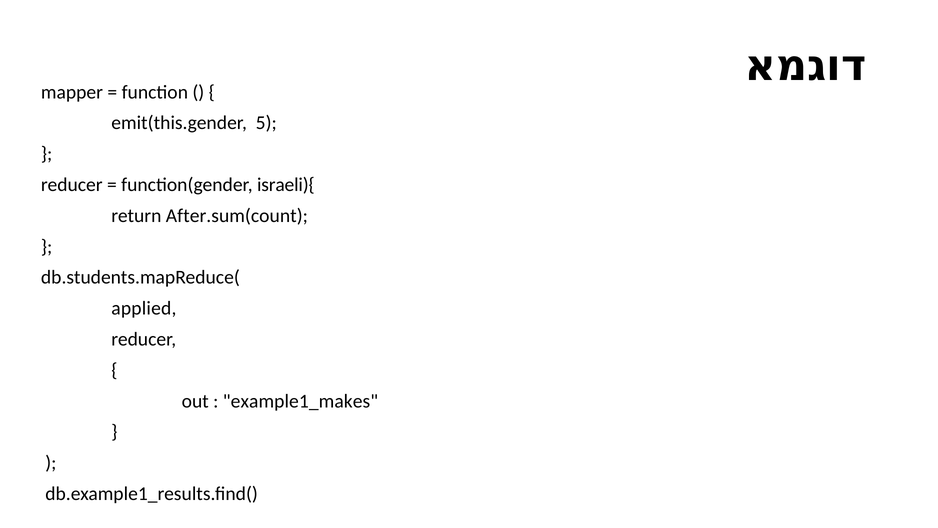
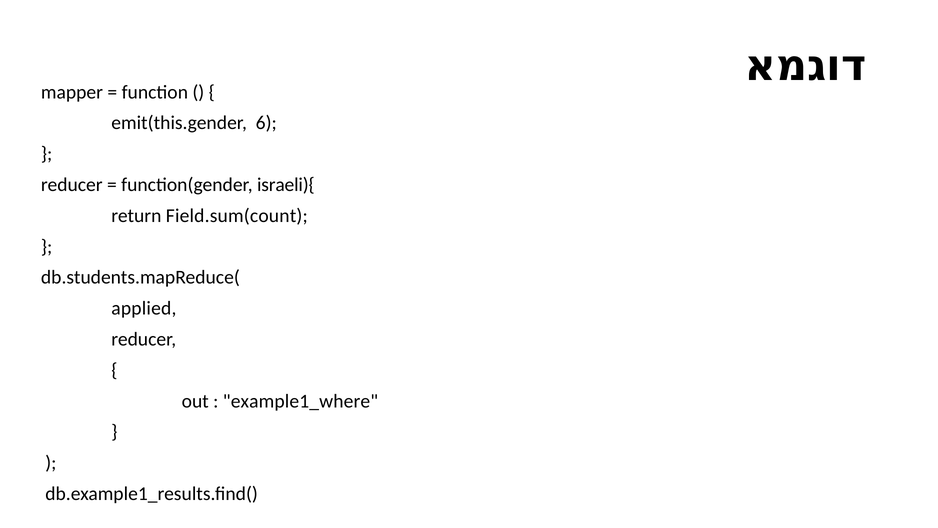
5: 5 -> 6
After.sum(count: After.sum(count -> Field.sum(count
example1_makes: example1_makes -> example1_where
